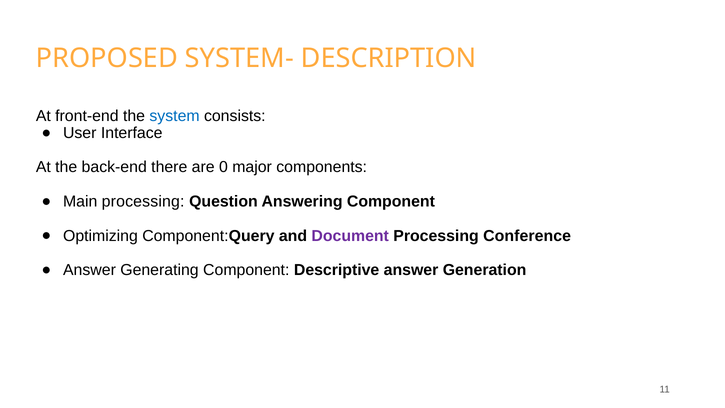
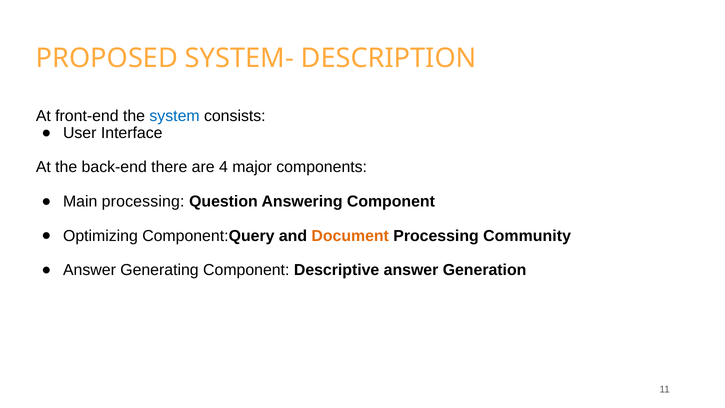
0: 0 -> 4
Document colour: purple -> orange
Conference: Conference -> Community
